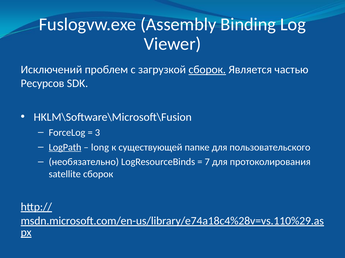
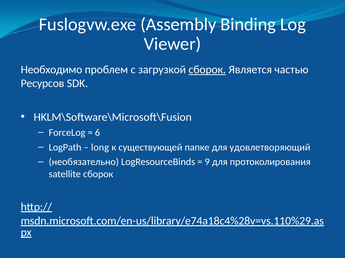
Исключений: Исключений -> Необходимо
3: 3 -> 6
LogPath underline: present -> none
пользовательского: пользовательского -> удовлетворяющий
7: 7 -> 9
